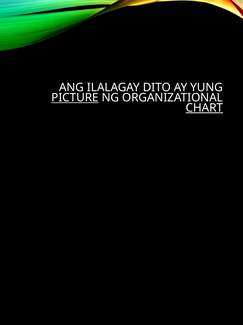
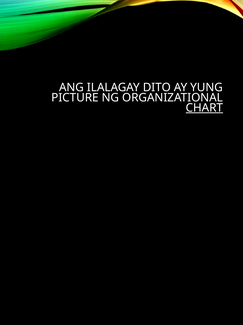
PICTURE underline: present -> none
